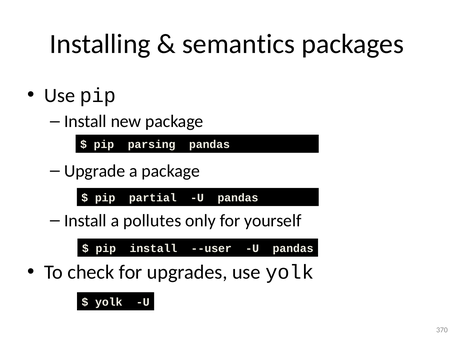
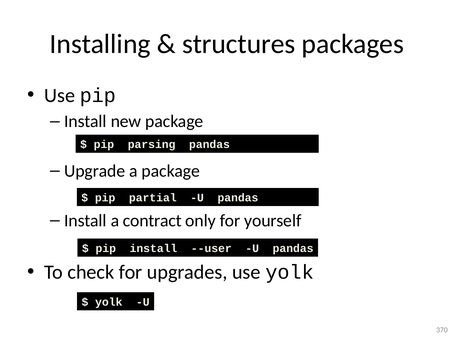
semantics: semantics -> structures
pollutes: pollutes -> contract
